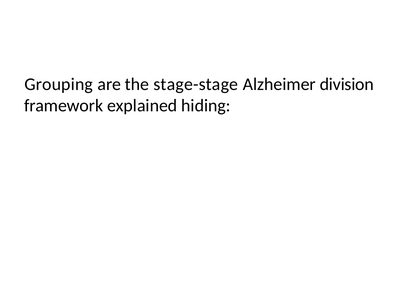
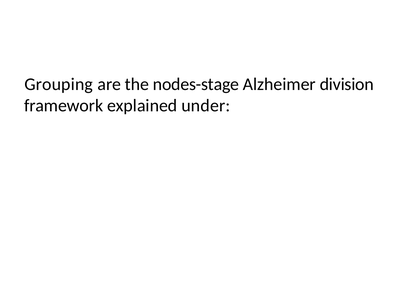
stage-stage: stage-stage -> nodes-stage
hiding: hiding -> under
